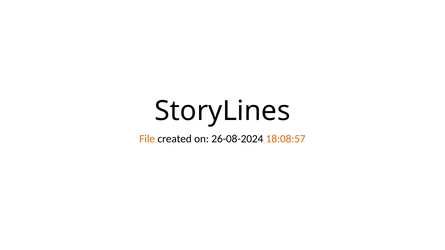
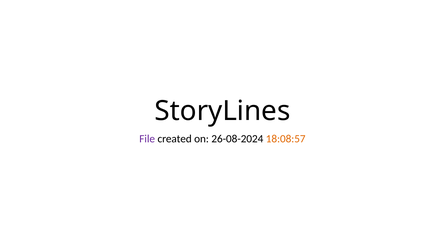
File colour: orange -> purple
